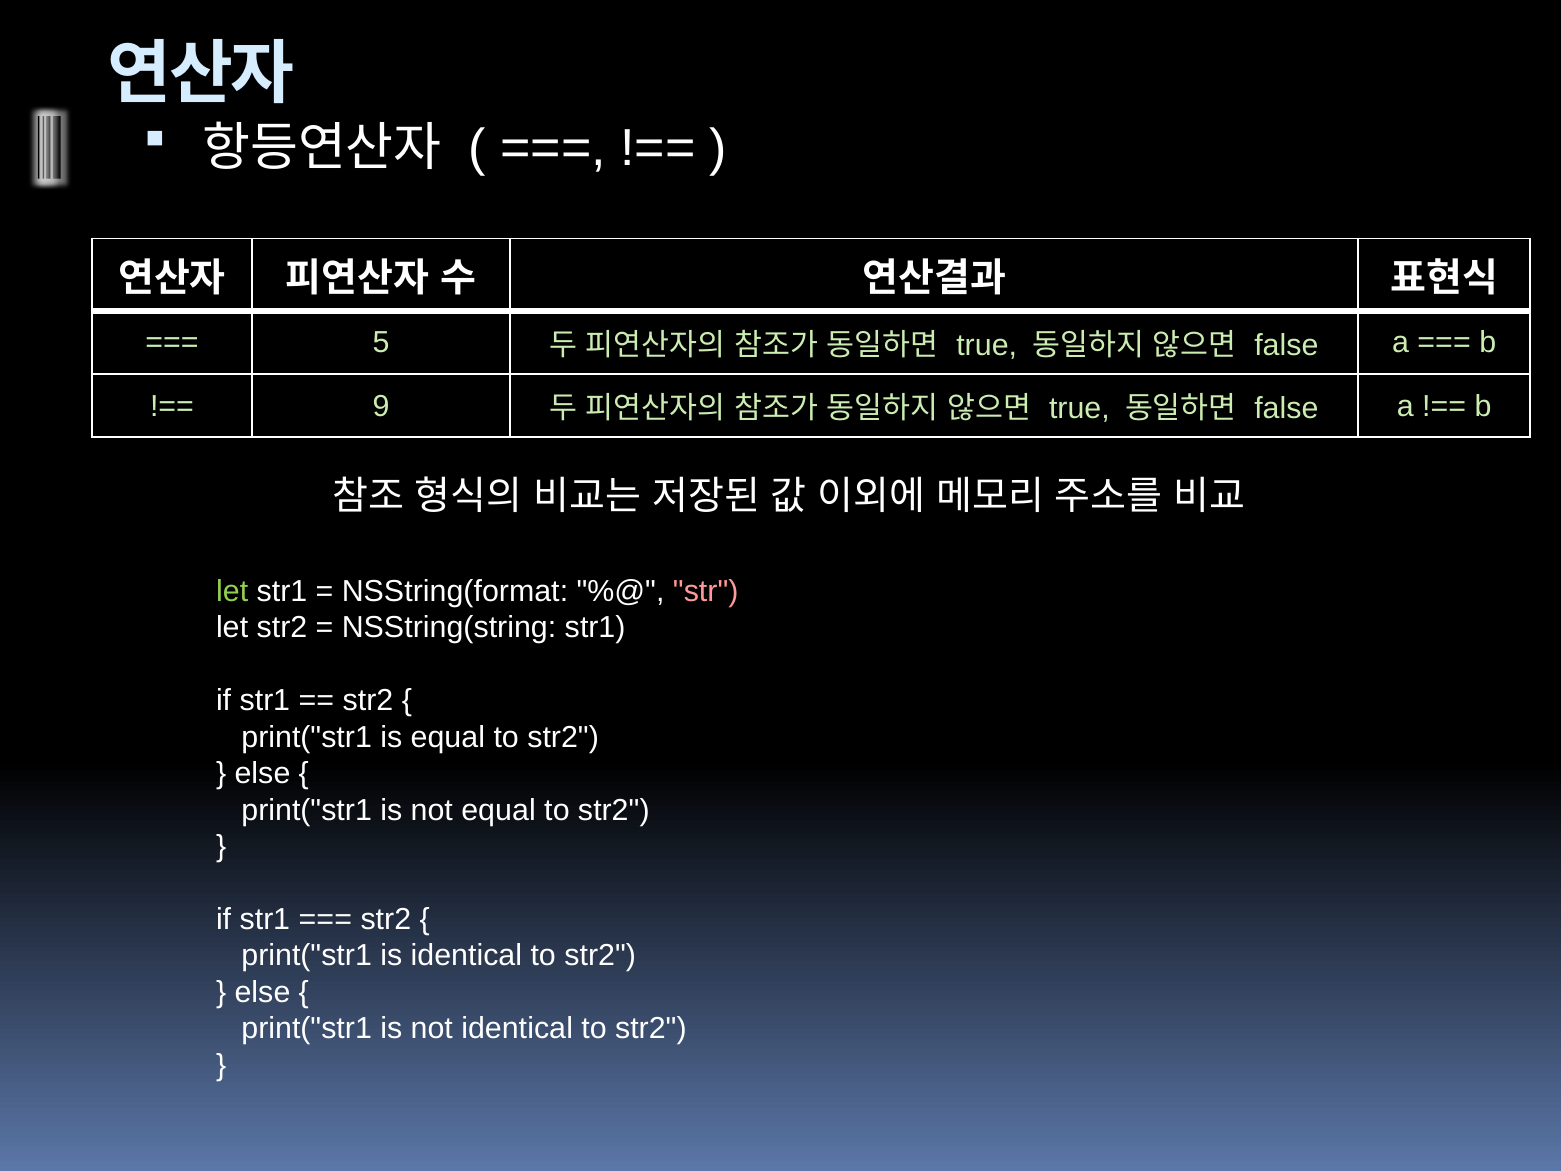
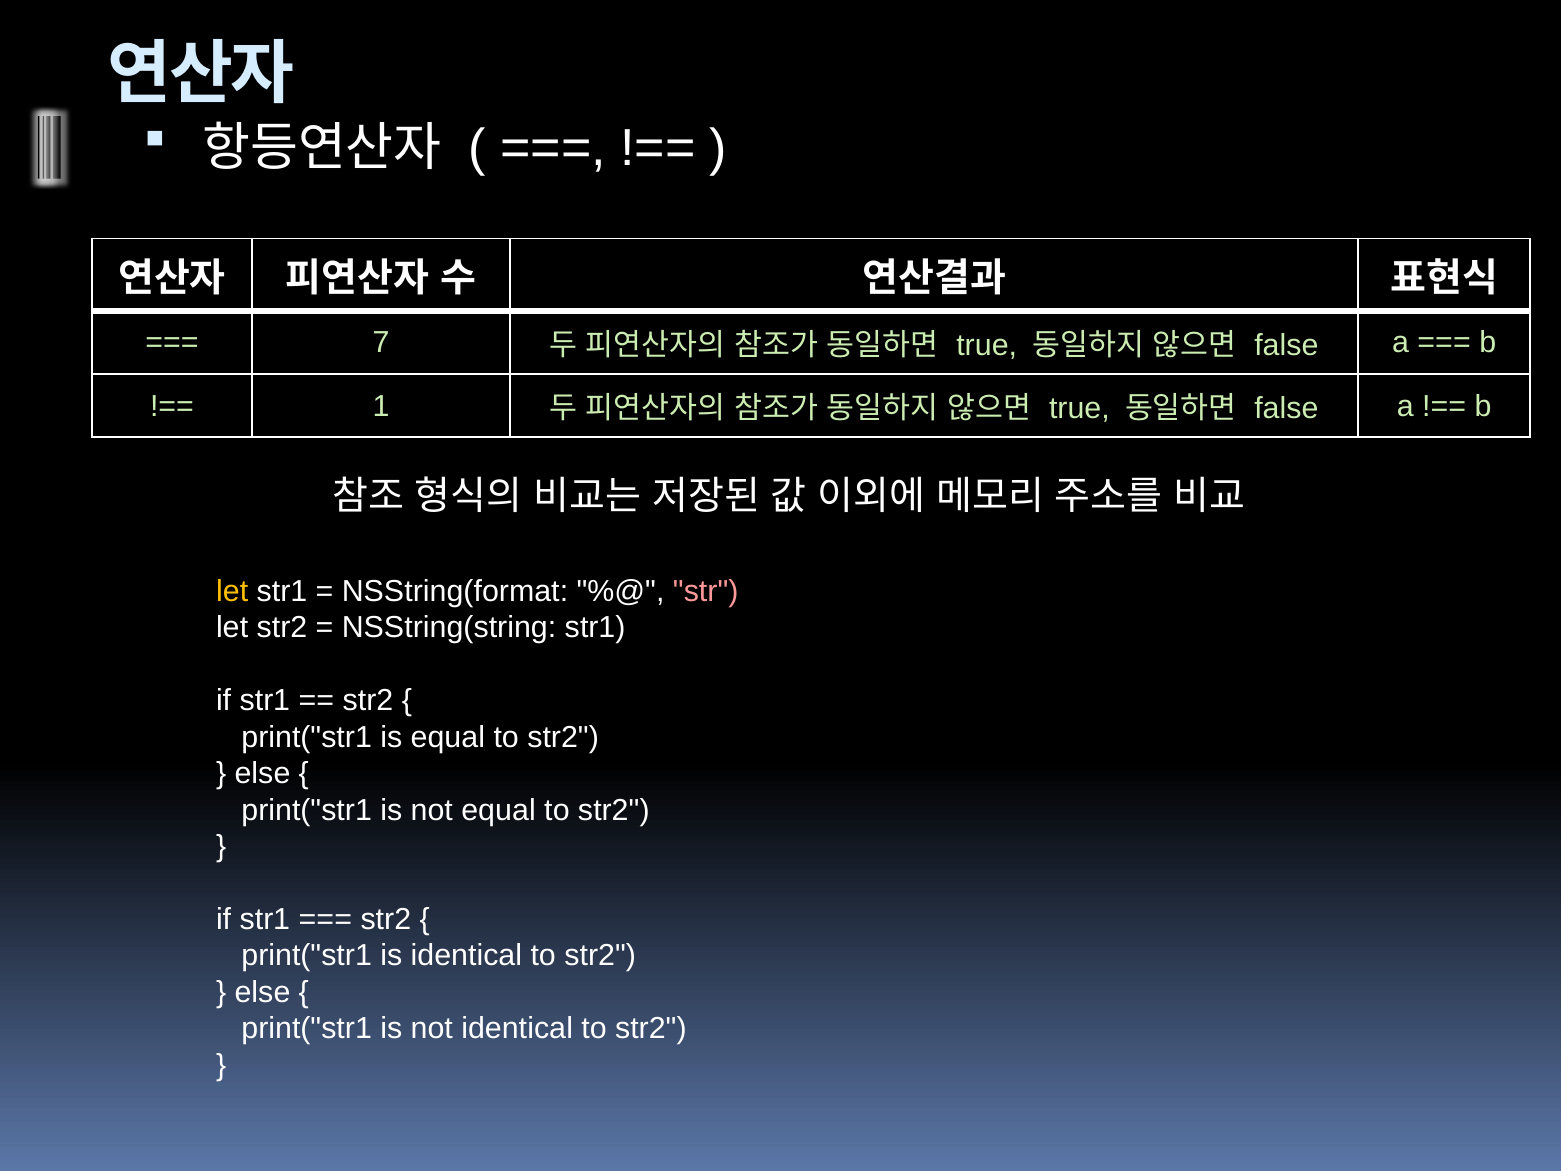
5: 5 -> 7
9: 9 -> 1
let at (232, 591) colour: light green -> yellow
